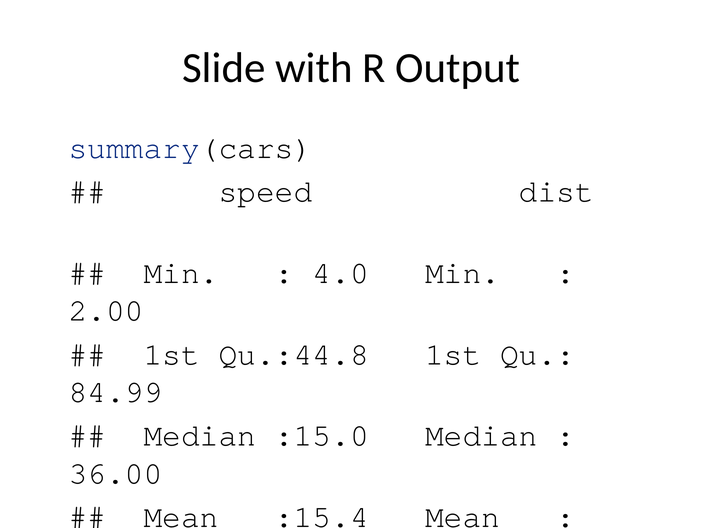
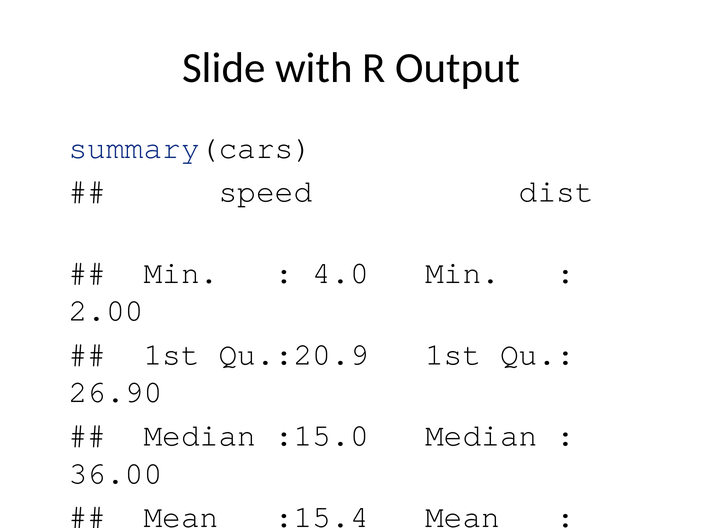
Qu.:44.8: Qu.:44.8 -> Qu.:20.9
84.99: 84.99 -> 26.90
